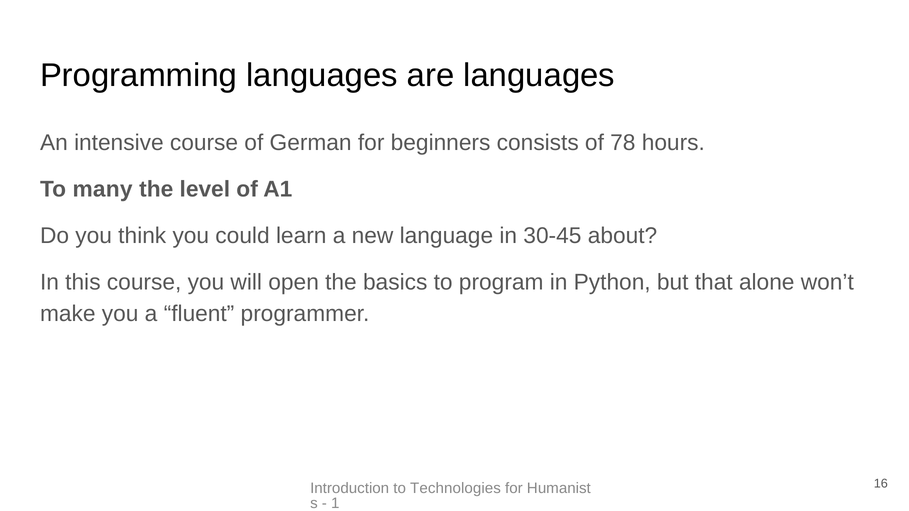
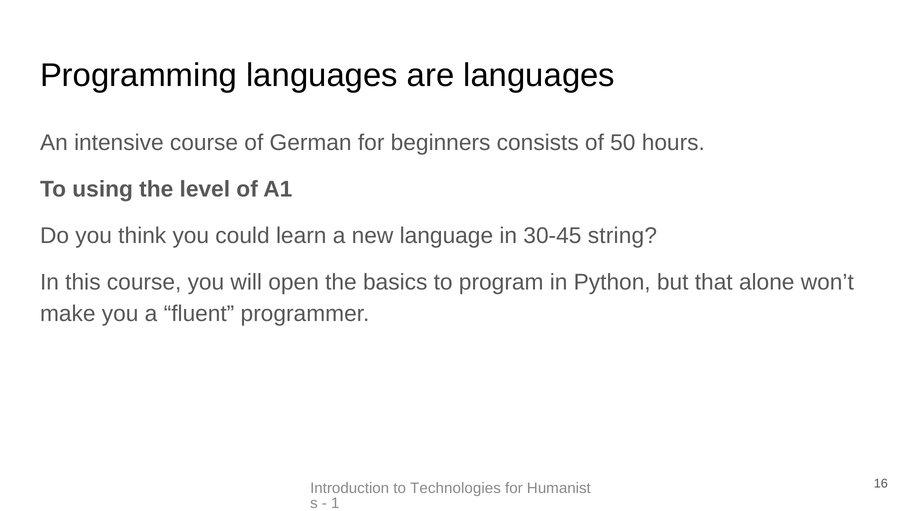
78: 78 -> 50
many: many -> using
about: about -> string
